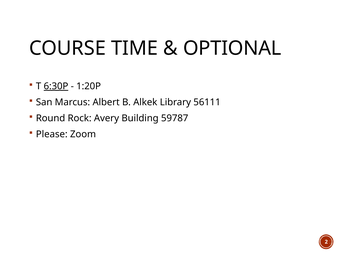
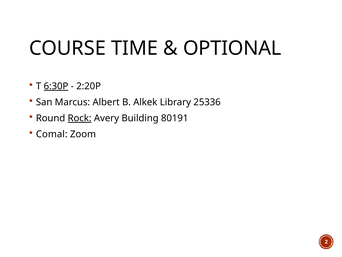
1:20P: 1:20P -> 2:20P
56111: 56111 -> 25336
Rock underline: none -> present
59787: 59787 -> 80191
Please: Please -> Comal
